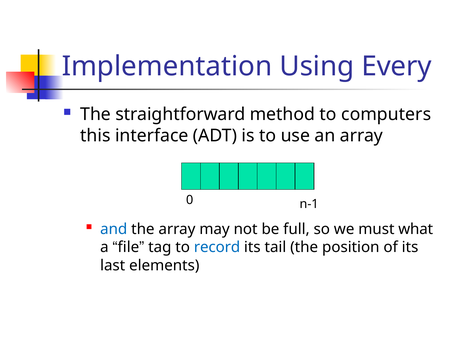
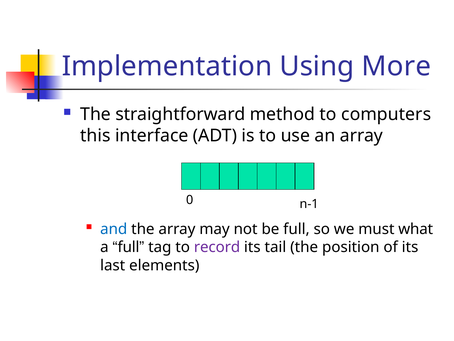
Every: Every -> More
file at (128, 247): file -> full
record colour: blue -> purple
